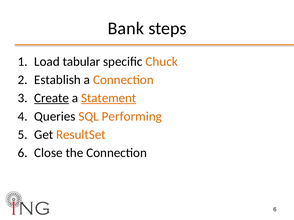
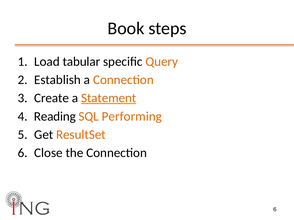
Bank: Bank -> Book
Chuck: Chuck -> Query
Create underline: present -> none
Queries: Queries -> Reading
